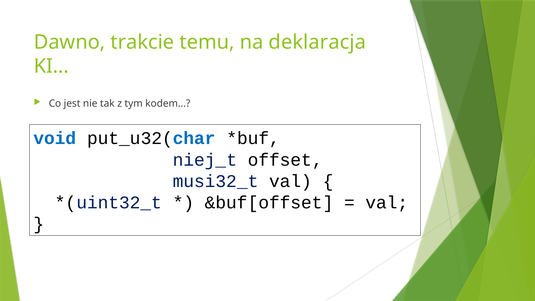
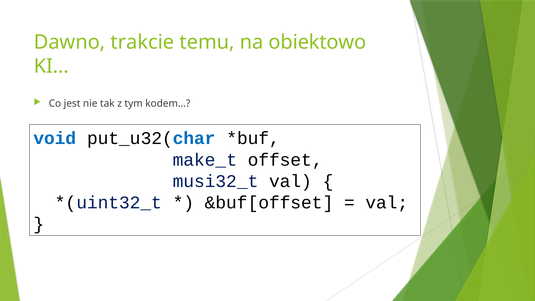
deklaracja: deklaracja -> obiektowo
niej_t: niej_t -> make_t
